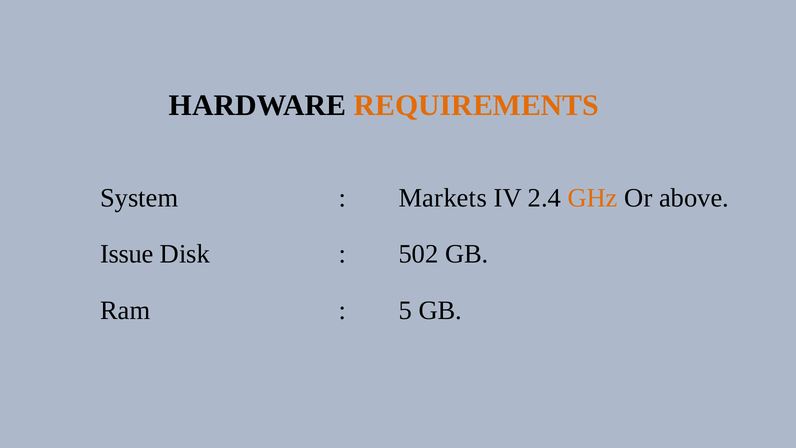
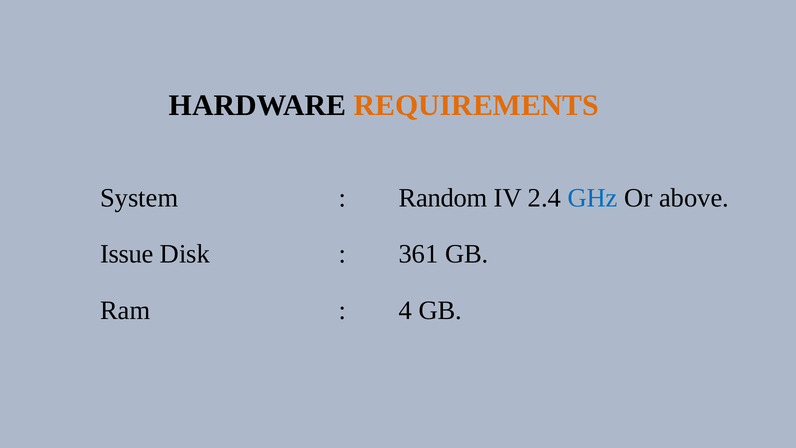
Markets: Markets -> Random
GHz colour: orange -> blue
502: 502 -> 361
5: 5 -> 4
